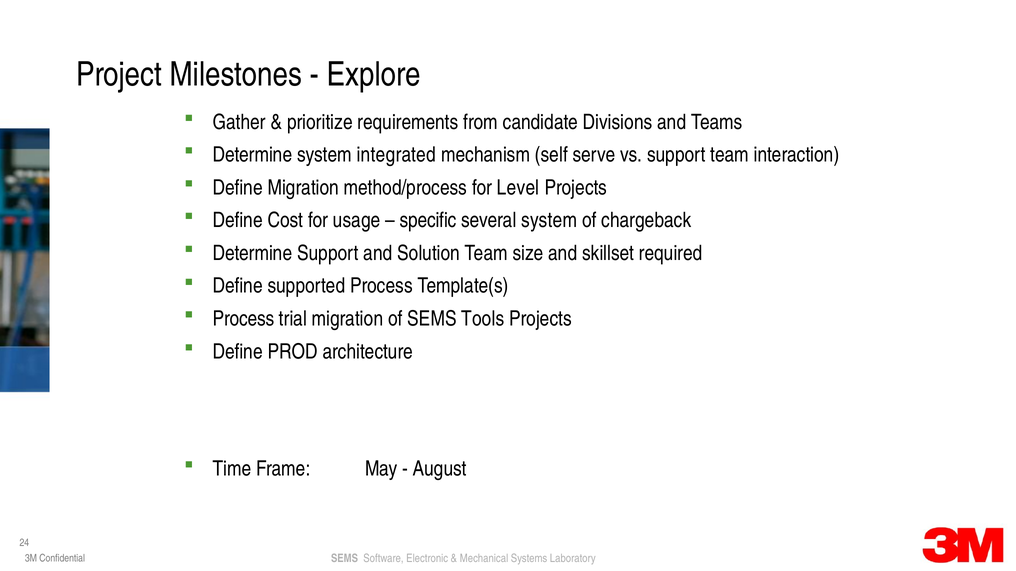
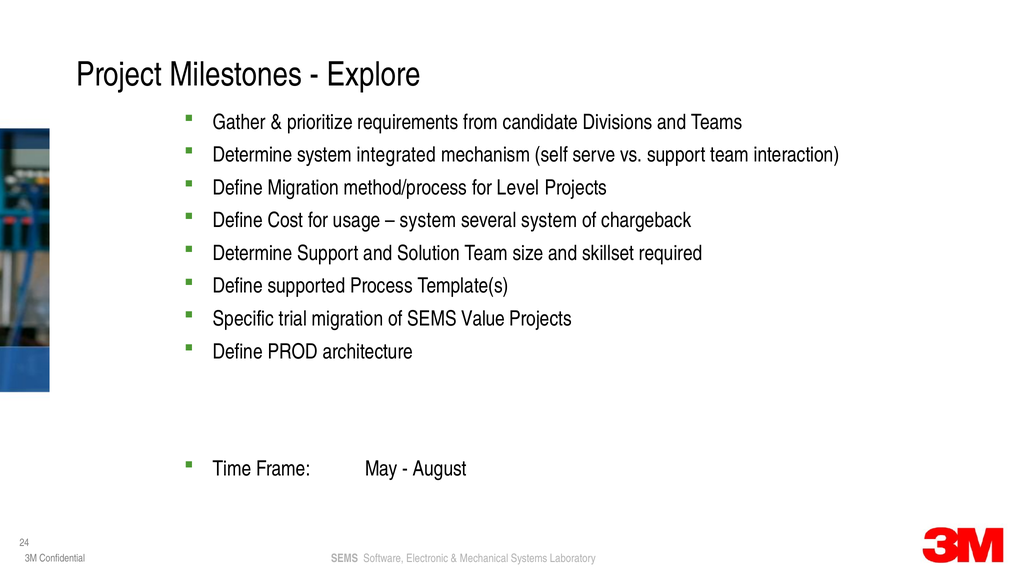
specific at (428, 221): specific -> system
Process at (243, 319): Process -> Specific
Tools: Tools -> Value
